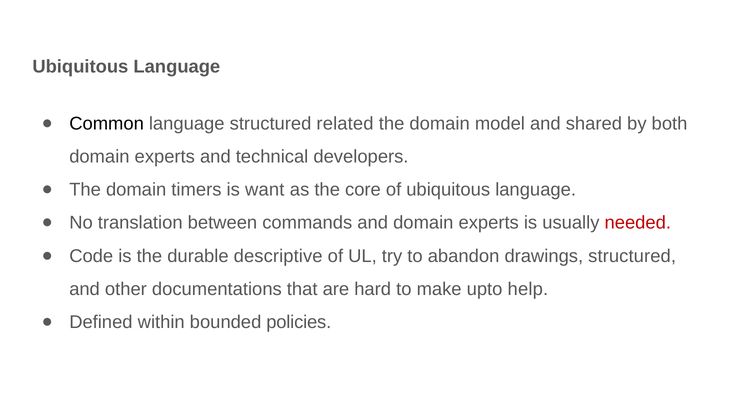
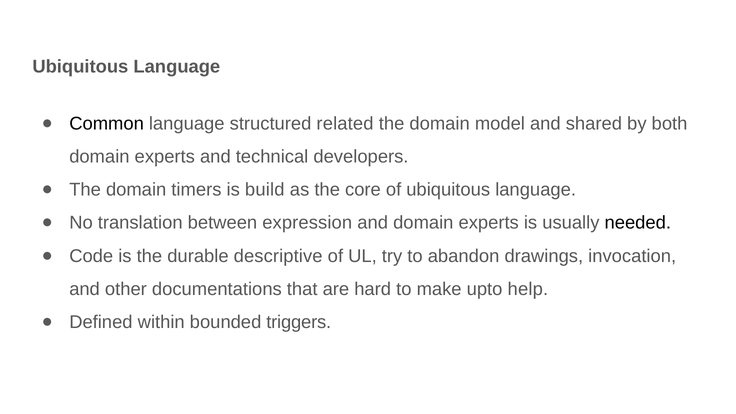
want: want -> build
commands: commands -> expression
needed colour: red -> black
drawings structured: structured -> invocation
policies: policies -> triggers
